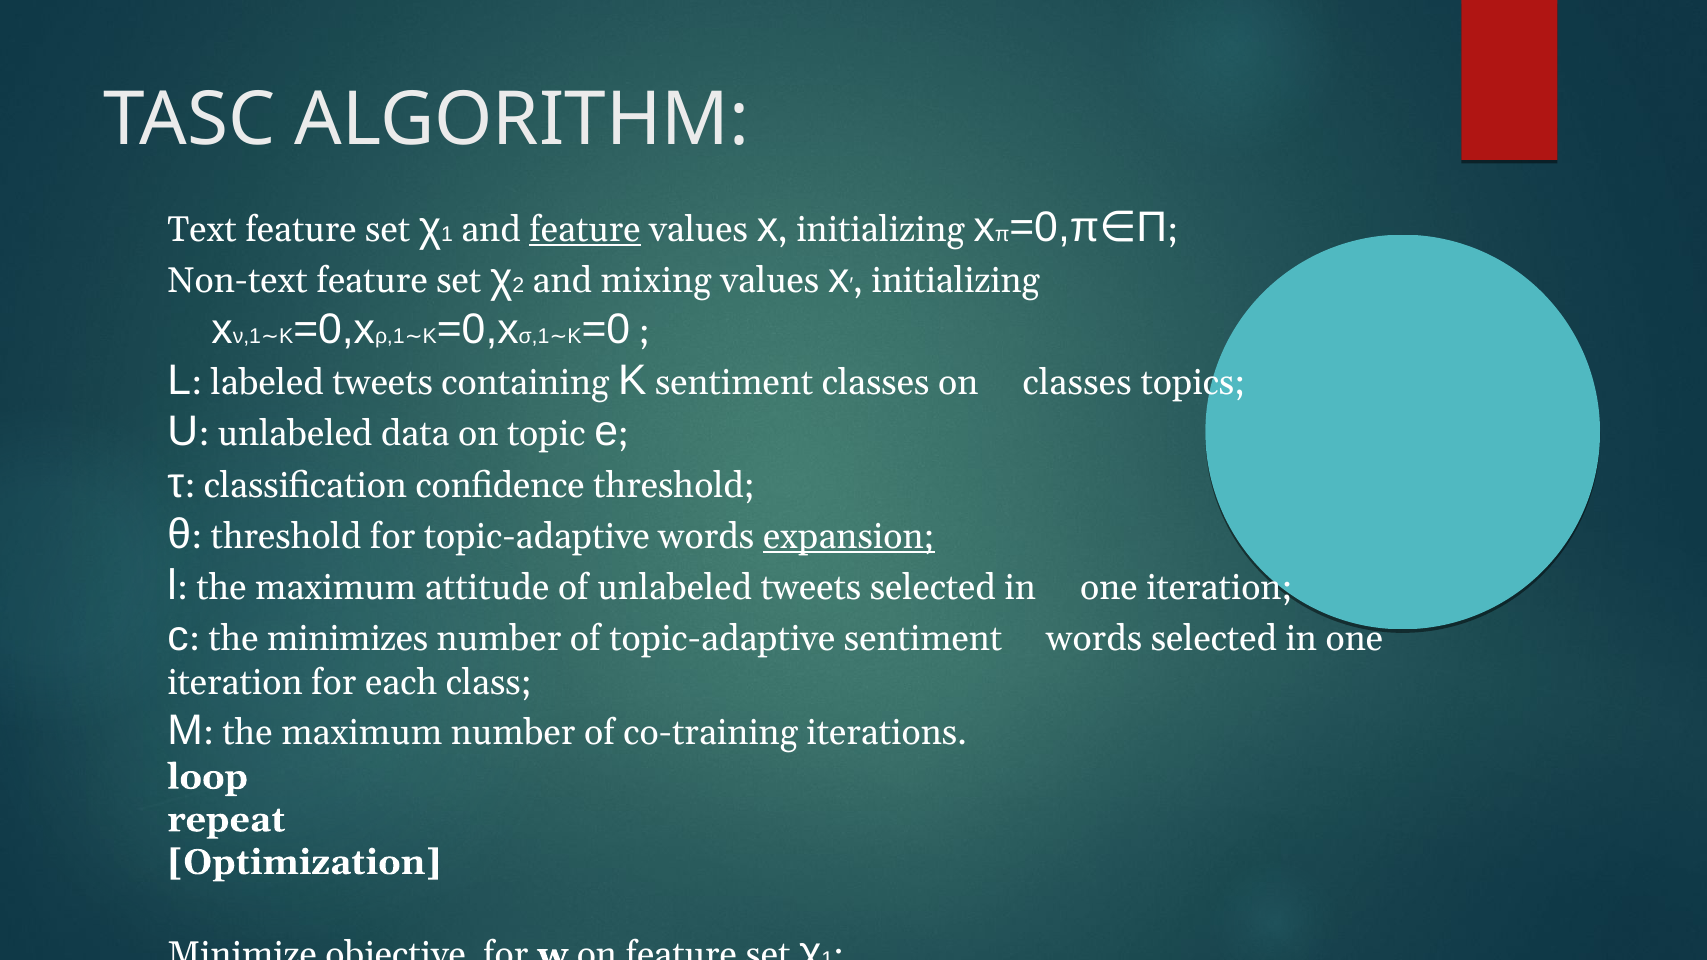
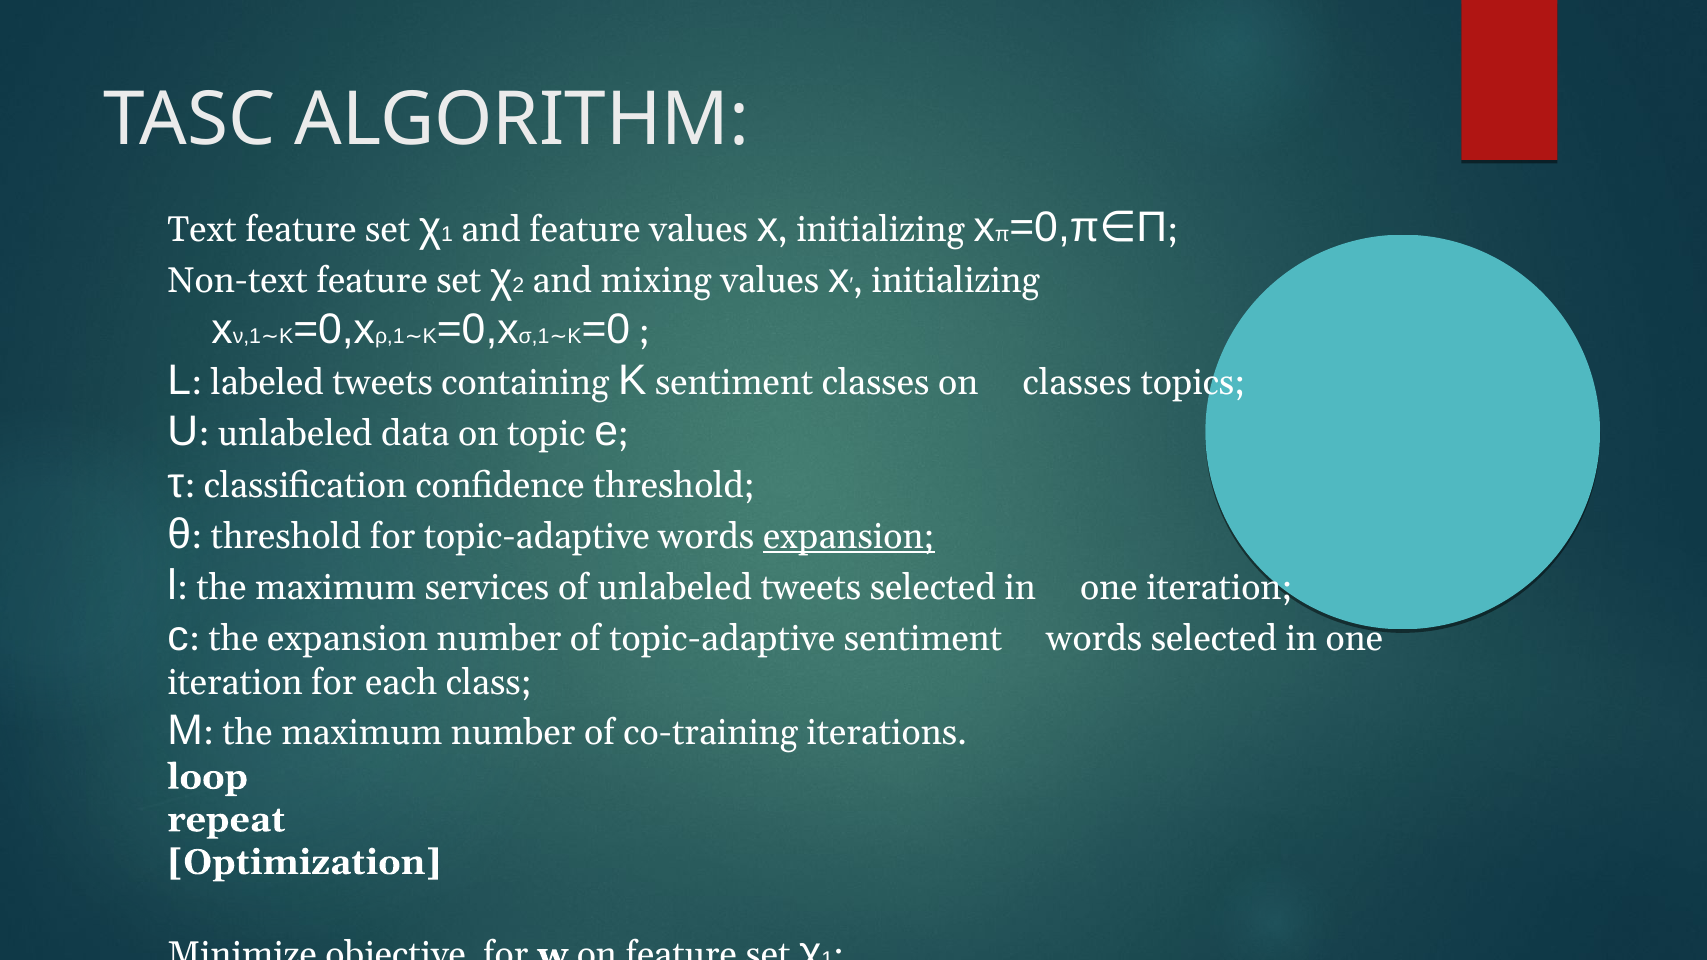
feature at (585, 229) underline: present -> none
attitude: attitude -> services
the minimizes: minimizes -> expansion
